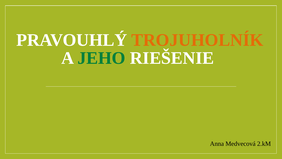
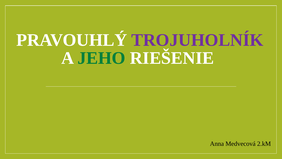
TROJUHOLNÍK colour: orange -> purple
